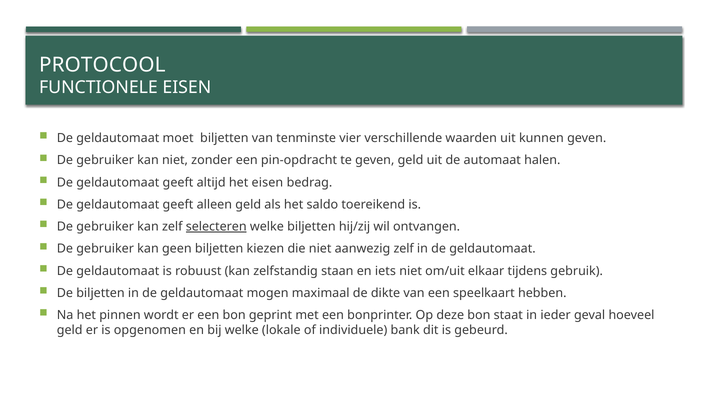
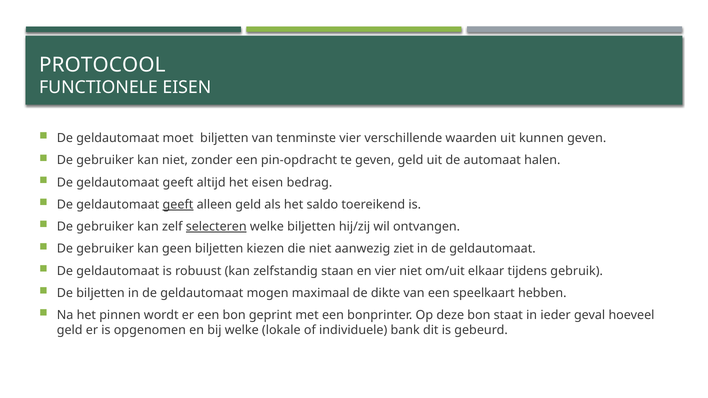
geeft at (178, 205) underline: none -> present
aanwezig zelf: zelf -> ziet
en iets: iets -> vier
